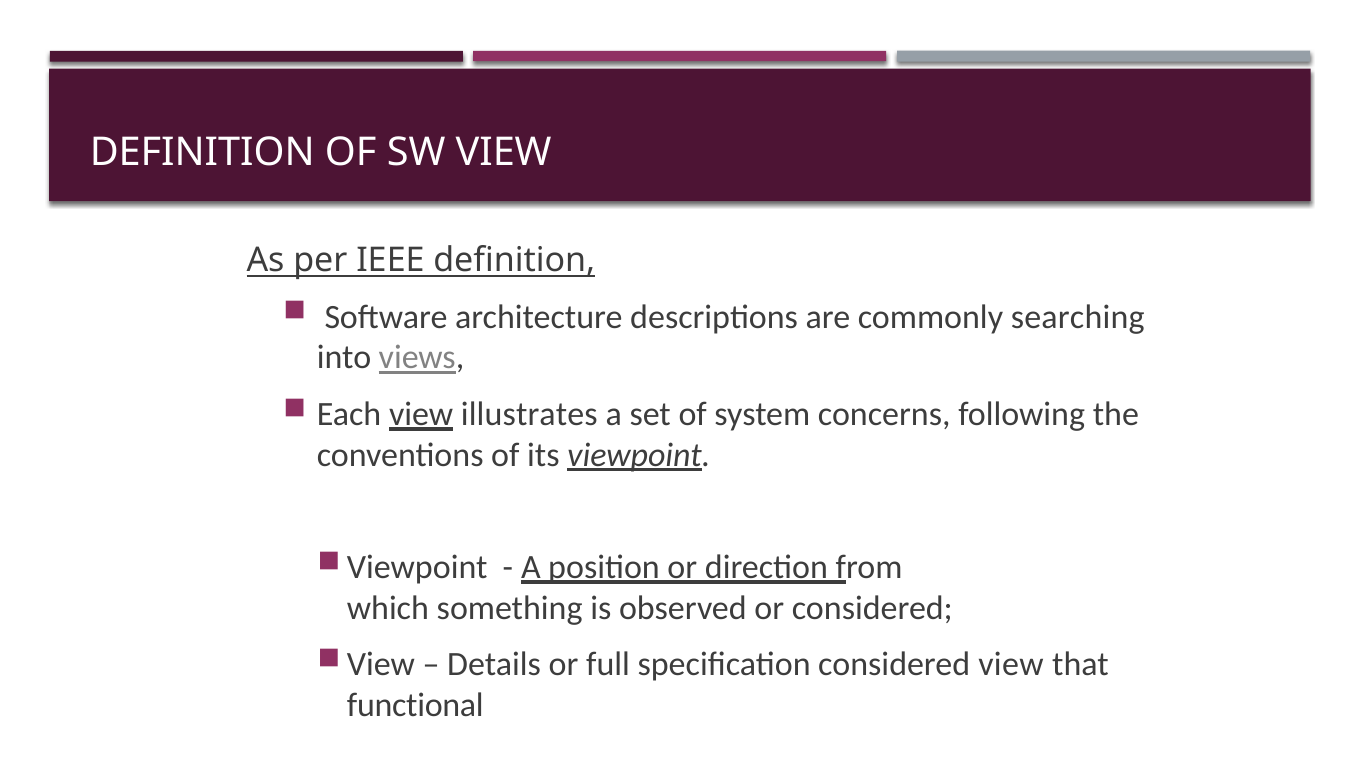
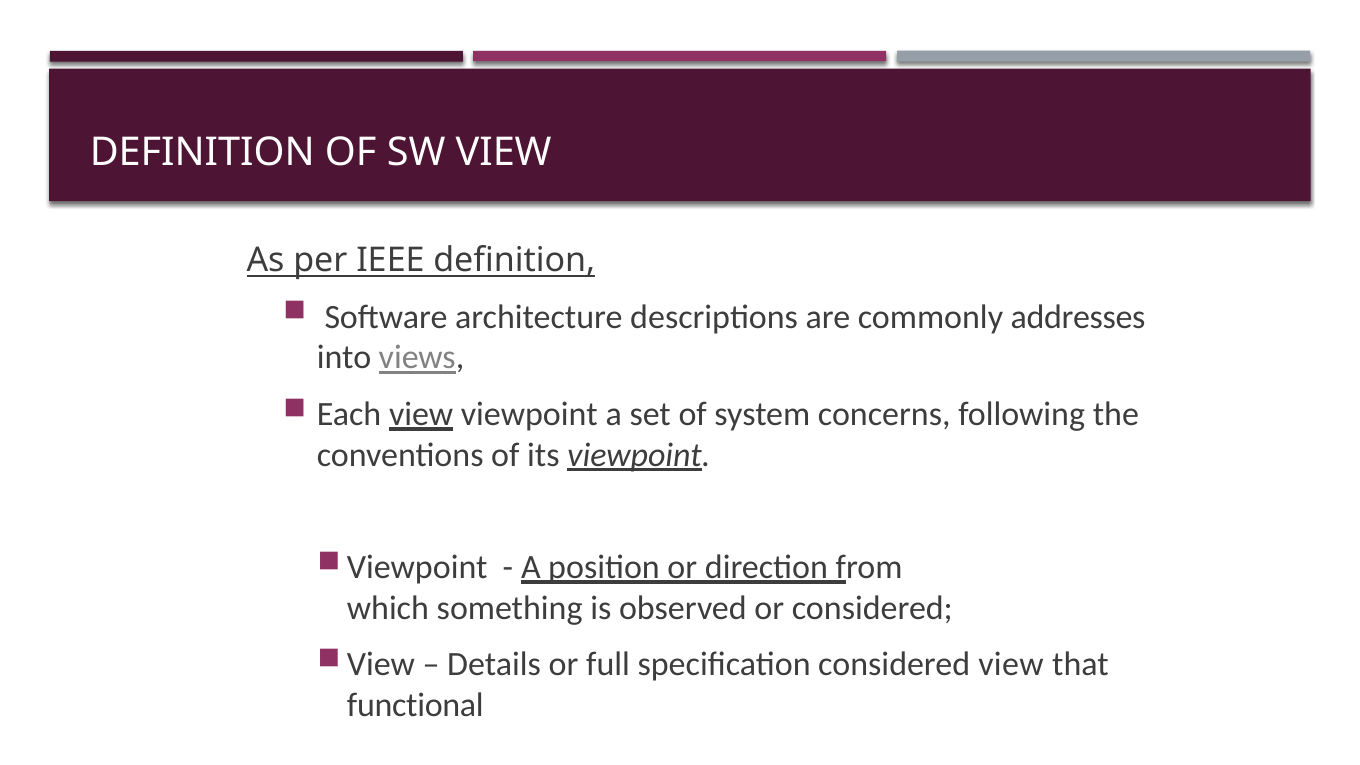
searching: searching -> addresses
view illustrates: illustrates -> viewpoint
